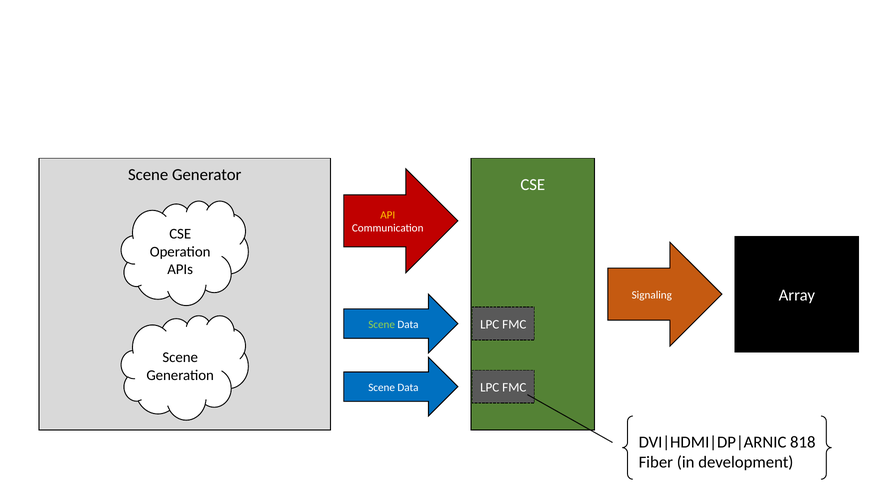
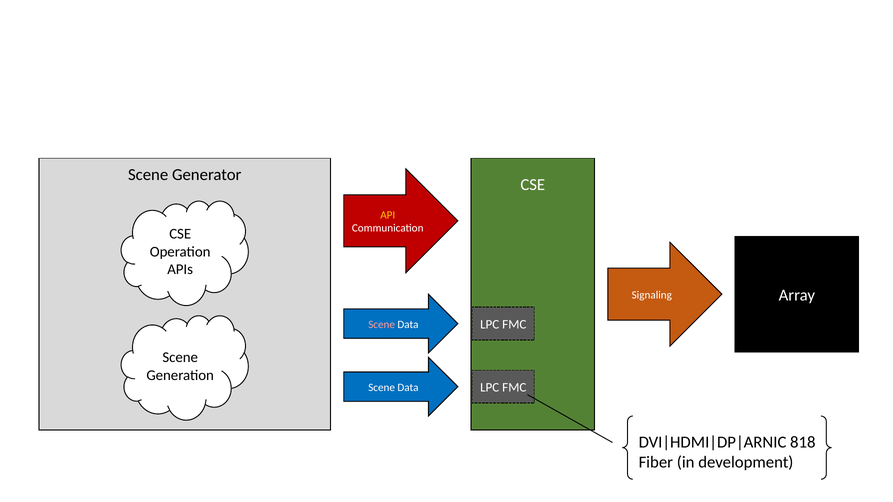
Scene at (382, 325) colour: light green -> pink
